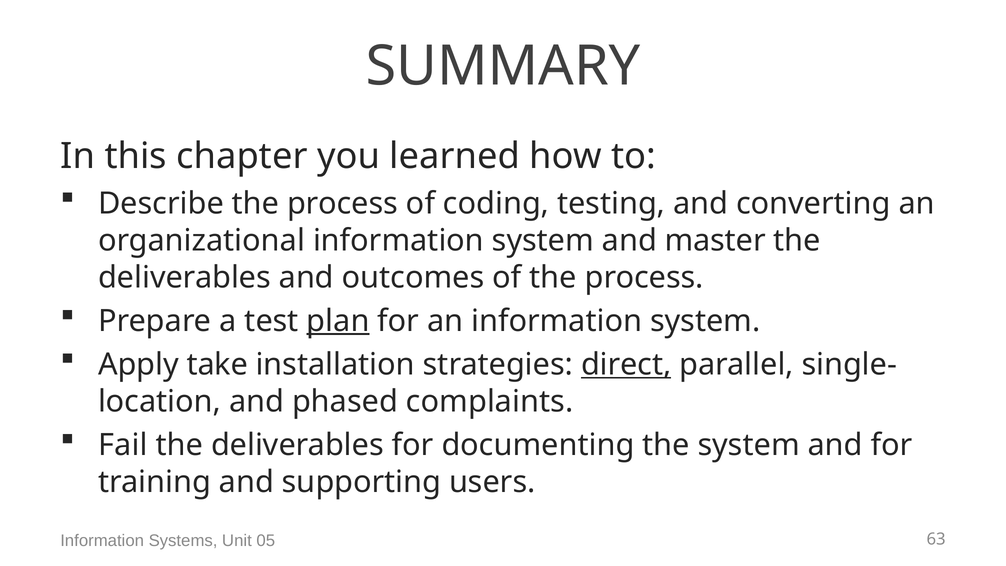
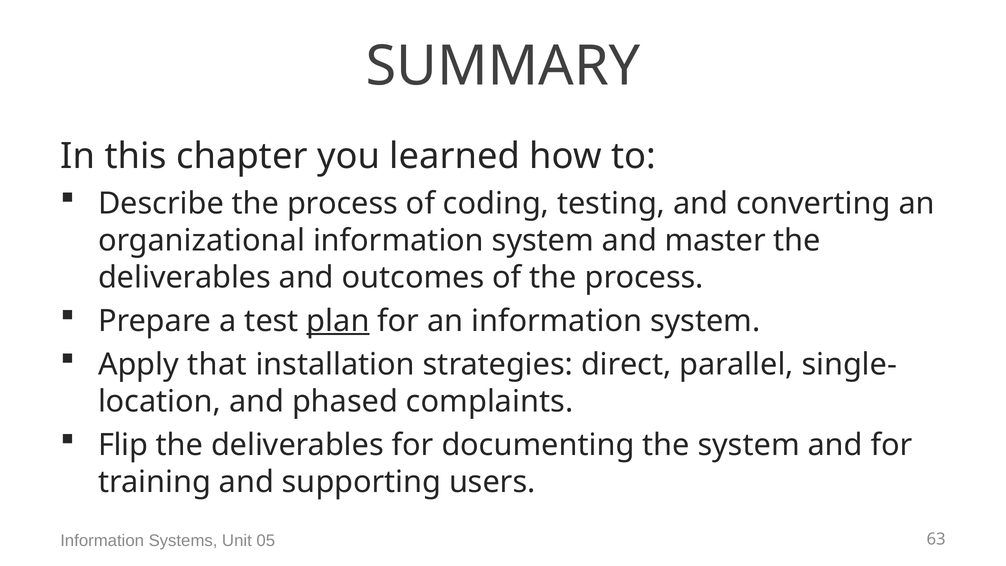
take: take -> that
direct underline: present -> none
Fail: Fail -> Flip
